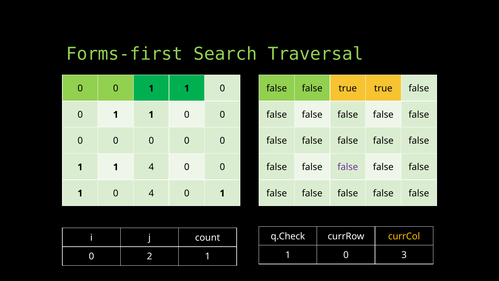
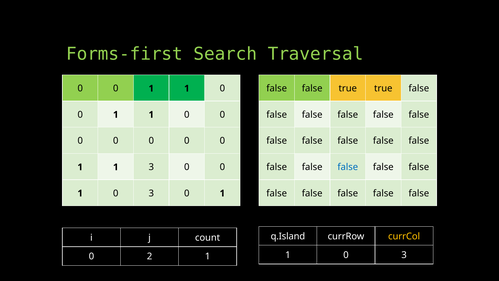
false at (348, 167) colour: purple -> blue
1 4: 4 -> 3
4 at (151, 193): 4 -> 3
q.Check: q.Check -> q.Island
